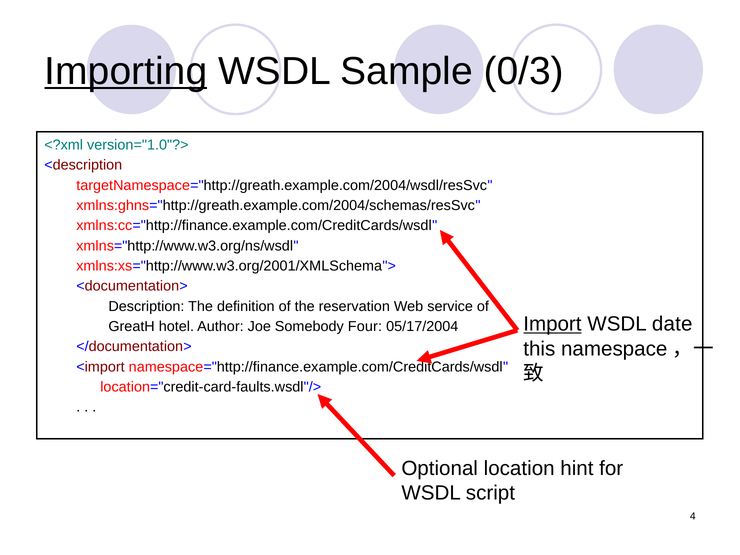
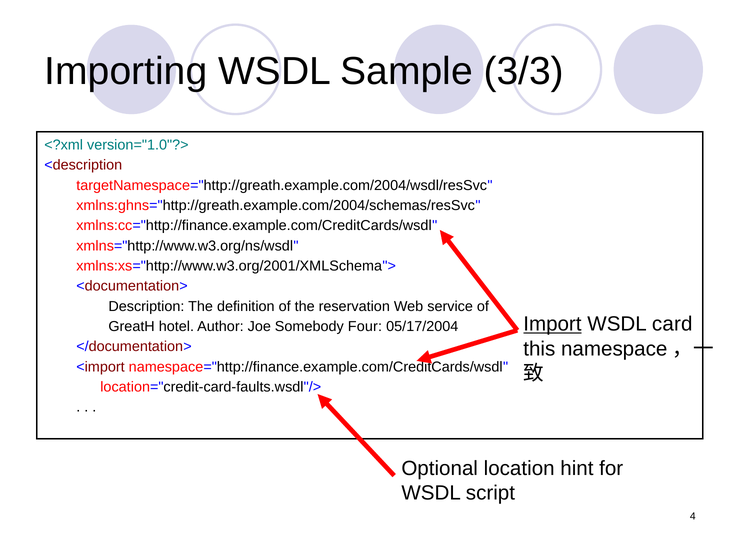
Importing underline: present -> none
0/3: 0/3 -> 3/3
date: date -> card
